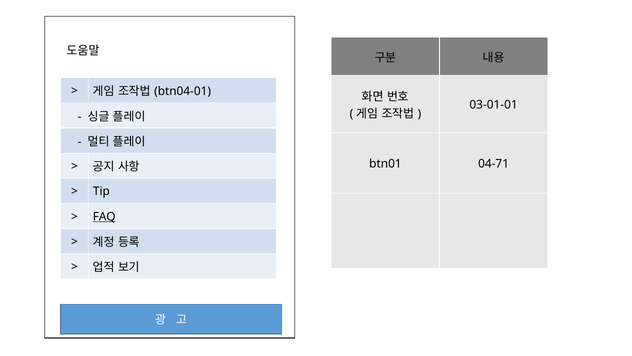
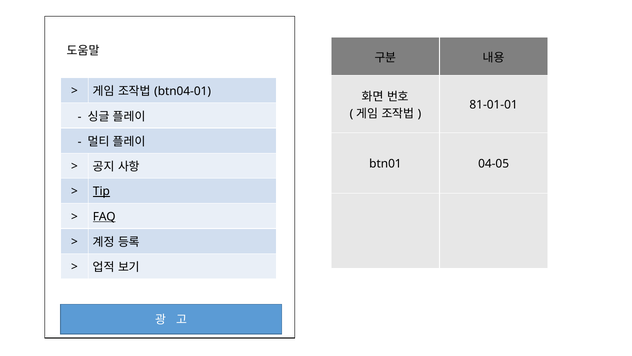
03-01-01: 03-01-01 -> 81-01-01
04-71: 04-71 -> 04-05
Tip underline: none -> present
